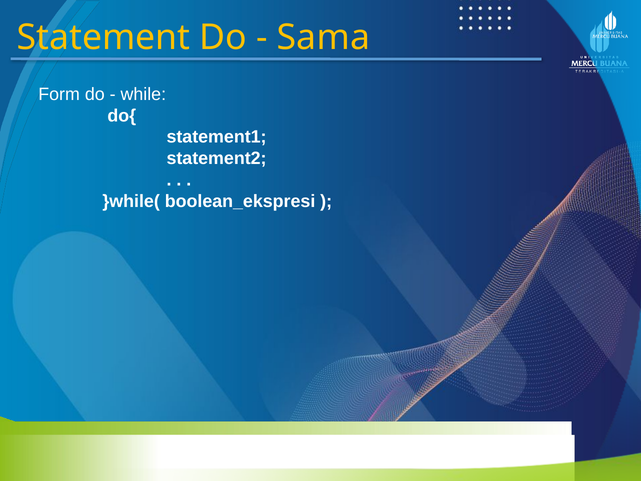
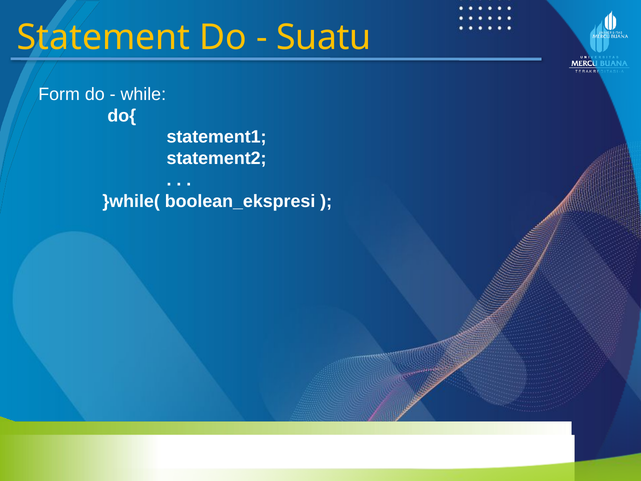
Sama: Sama -> Suatu
